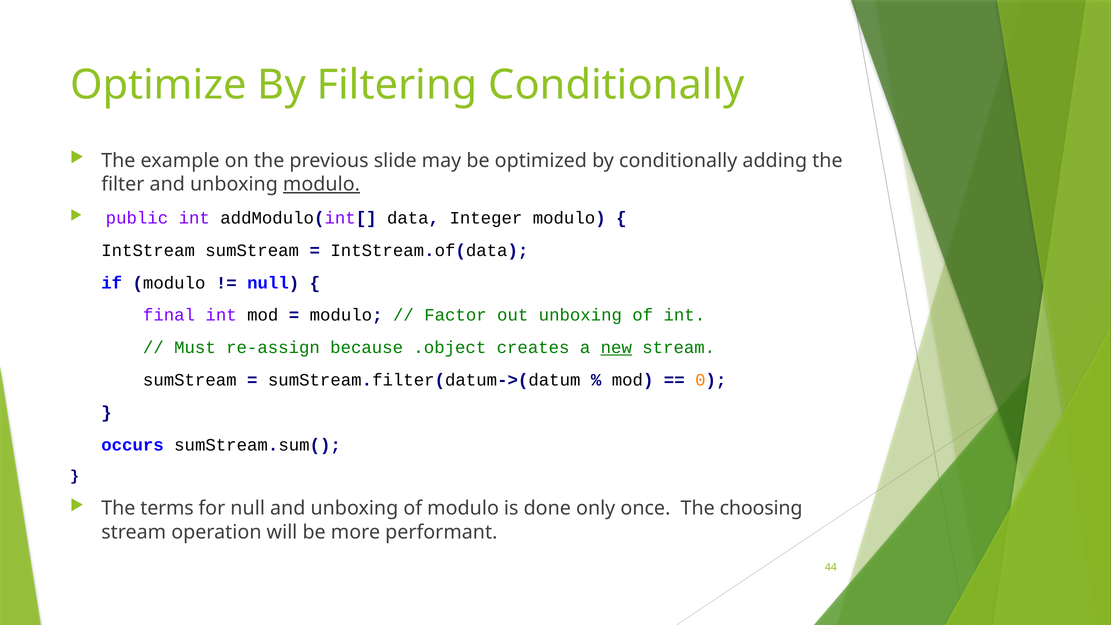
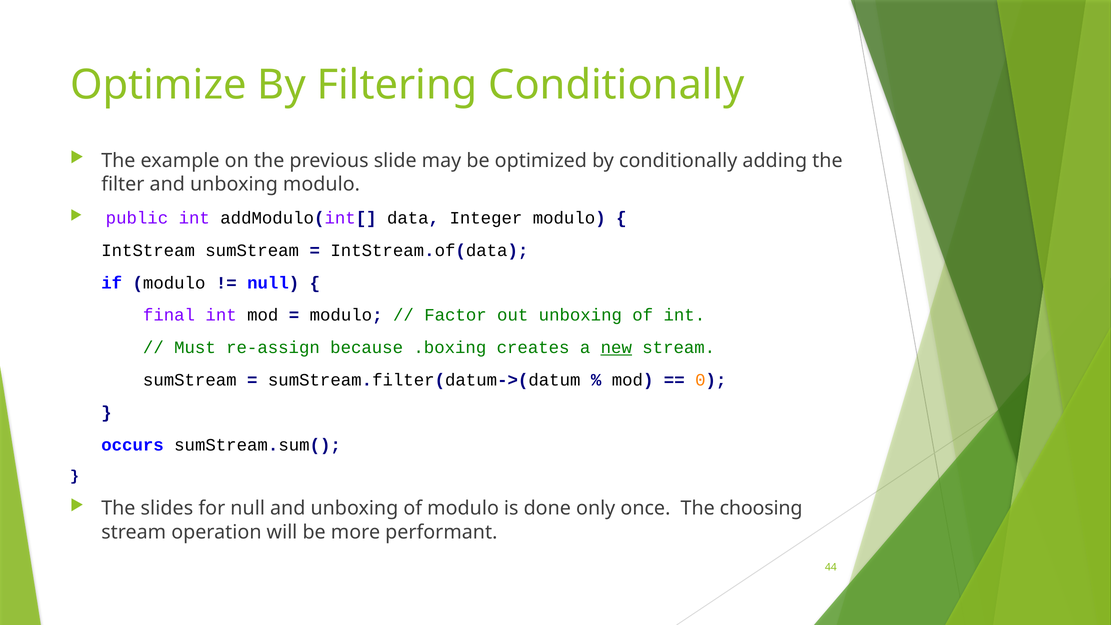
modulo at (321, 184) underline: present -> none
.object: .object -> .boxing
terms: terms -> slides
